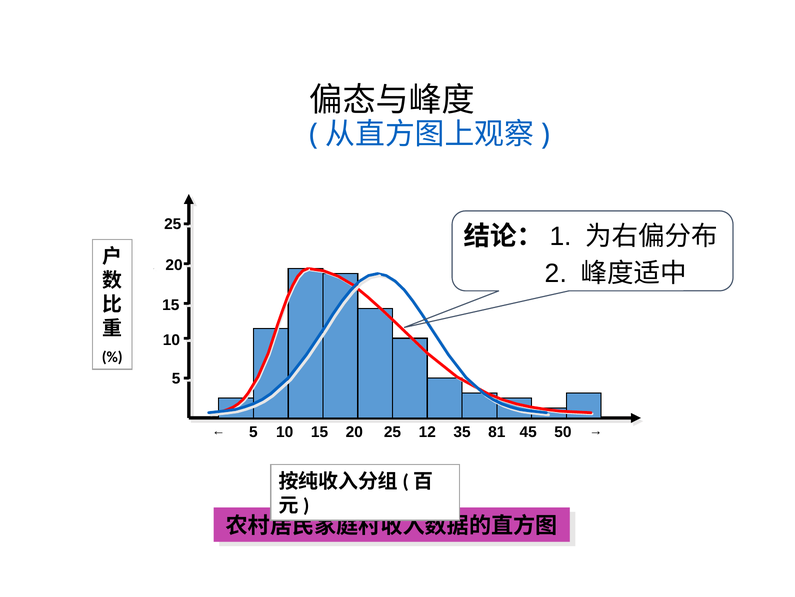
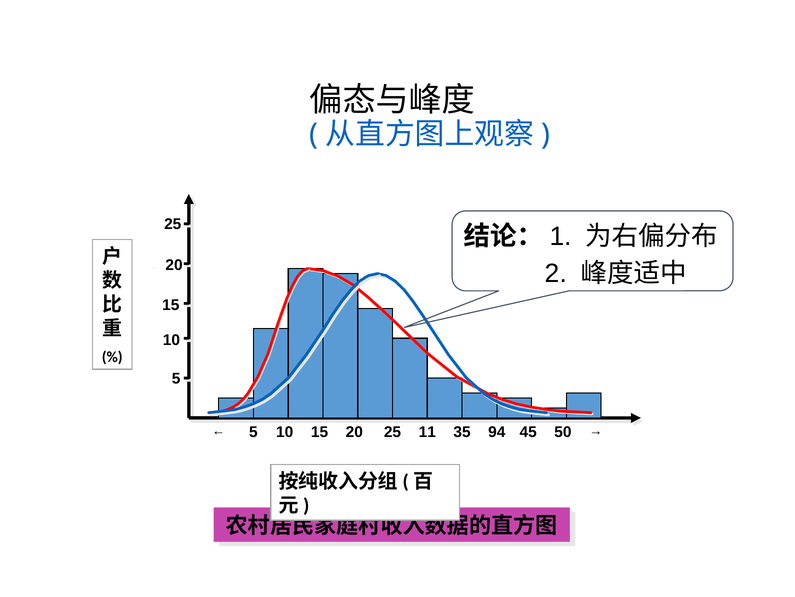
12: 12 -> 11
81: 81 -> 94
